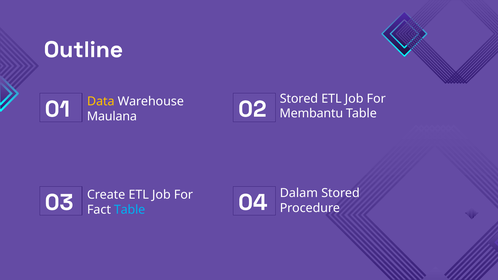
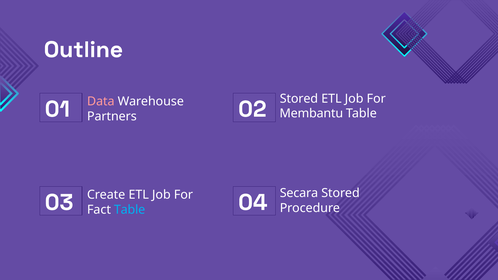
Data colour: yellow -> pink
Maulana: Maulana -> Partners
Dalam: Dalam -> Secara
